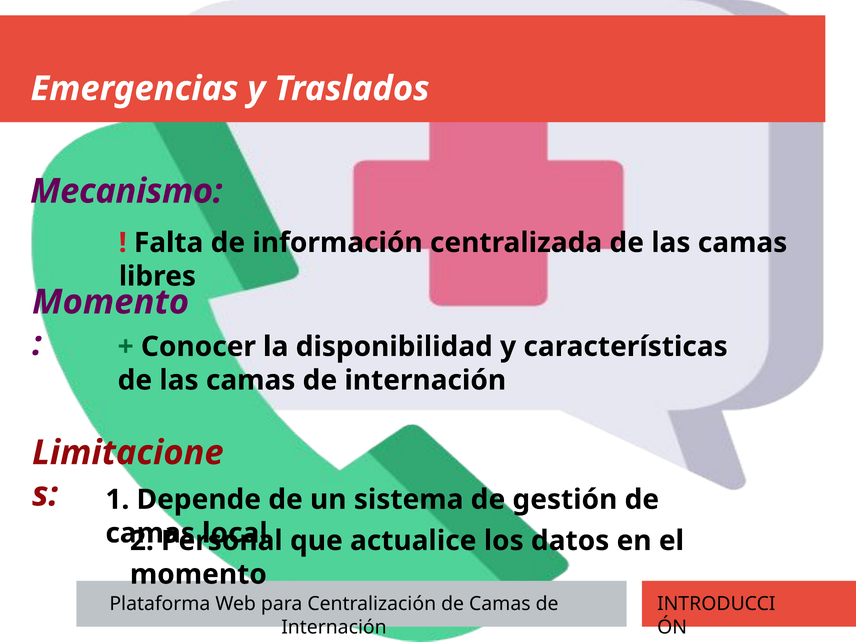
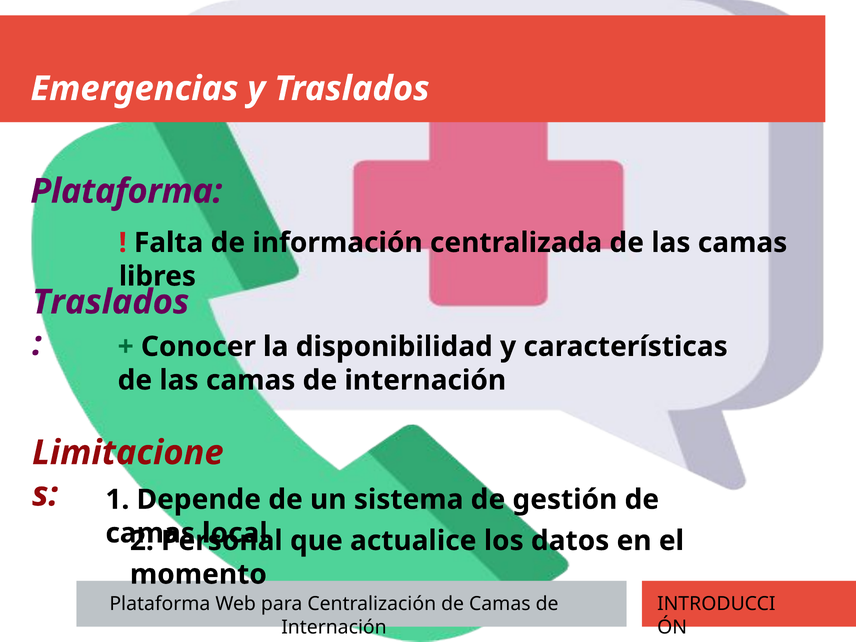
Mecanismo at (126, 191): Mecanismo -> Plataforma
Momento at (111, 302): Momento -> Traslados
